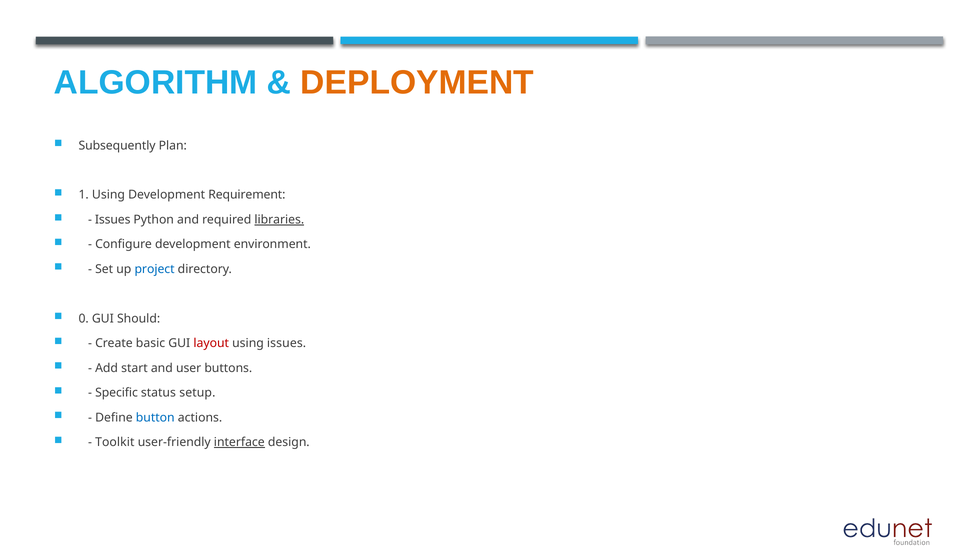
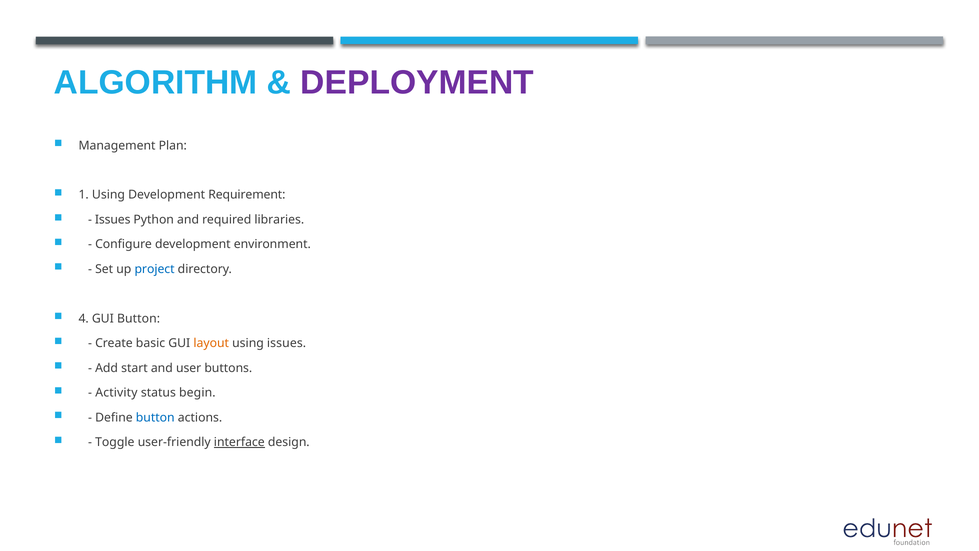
DEPLOYMENT colour: orange -> purple
Subsequently: Subsequently -> Management
libraries underline: present -> none
0: 0 -> 4
GUI Should: Should -> Button
layout colour: red -> orange
Specific: Specific -> Activity
setup: setup -> begin
Toolkit: Toolkit -> Toggle
